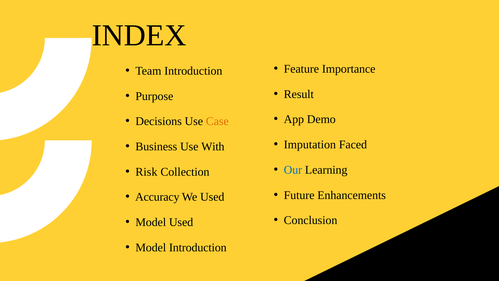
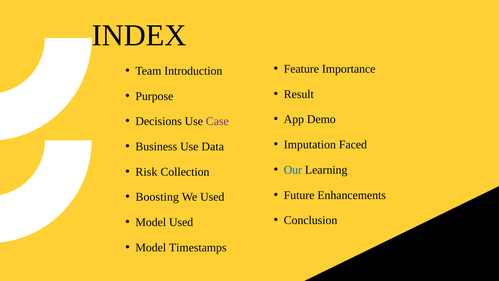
Case colour: orange -> purple
With: With -> Data
Accuracy: Accuracy -> Boosting
Model Introduction: Introduction -> Timestamps
